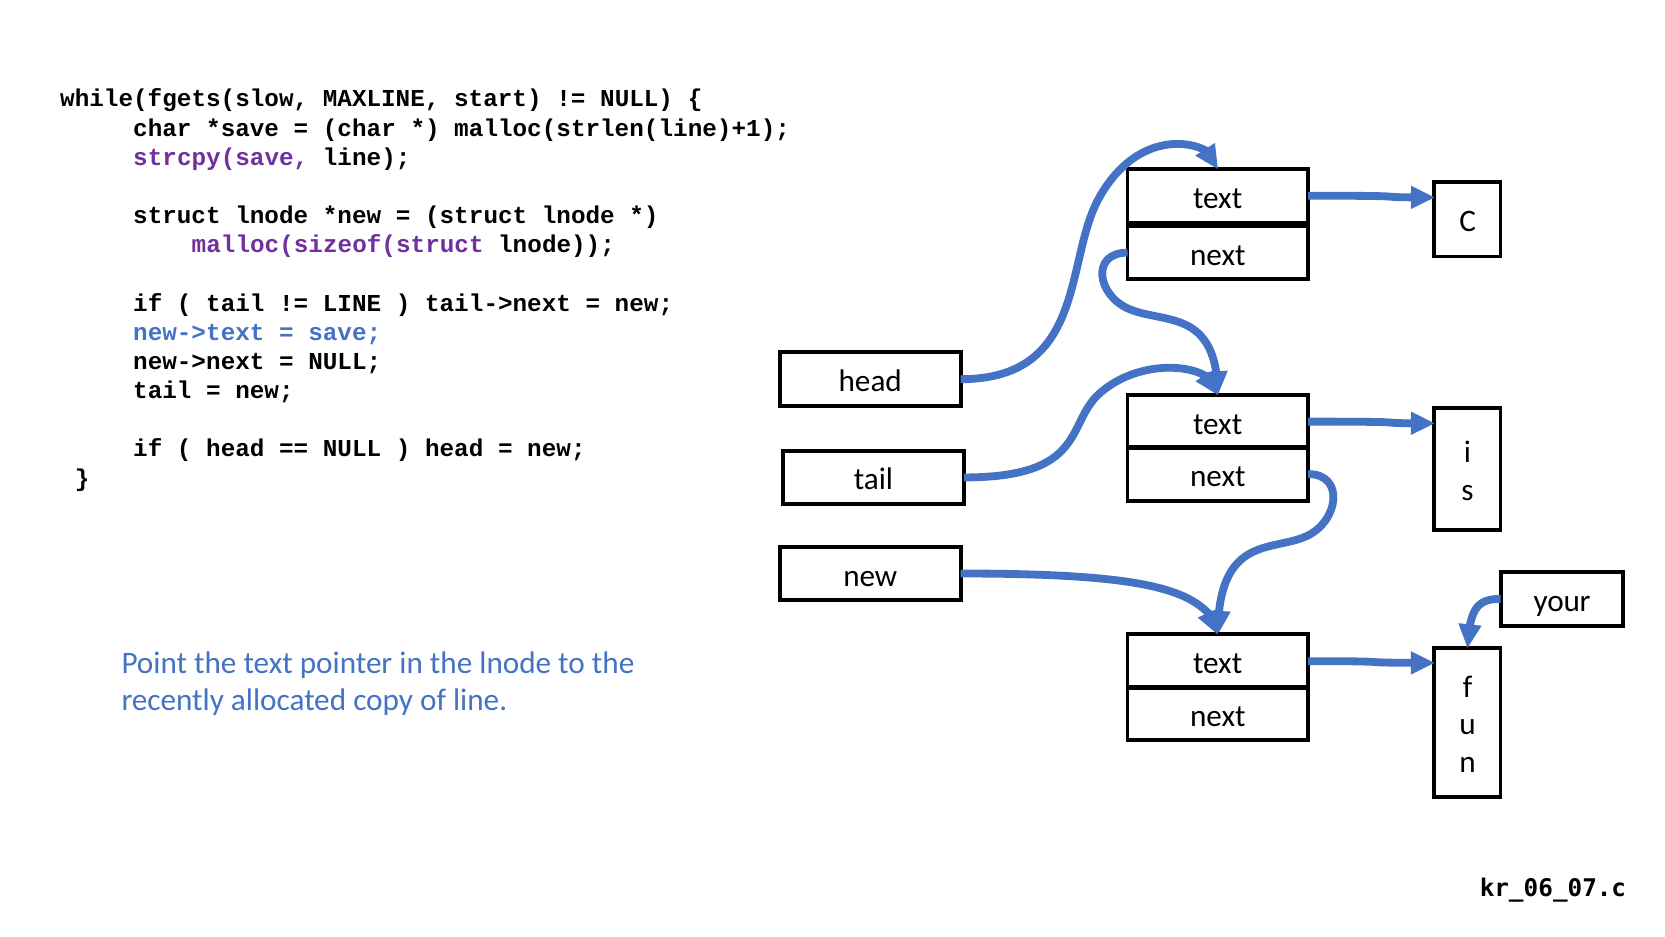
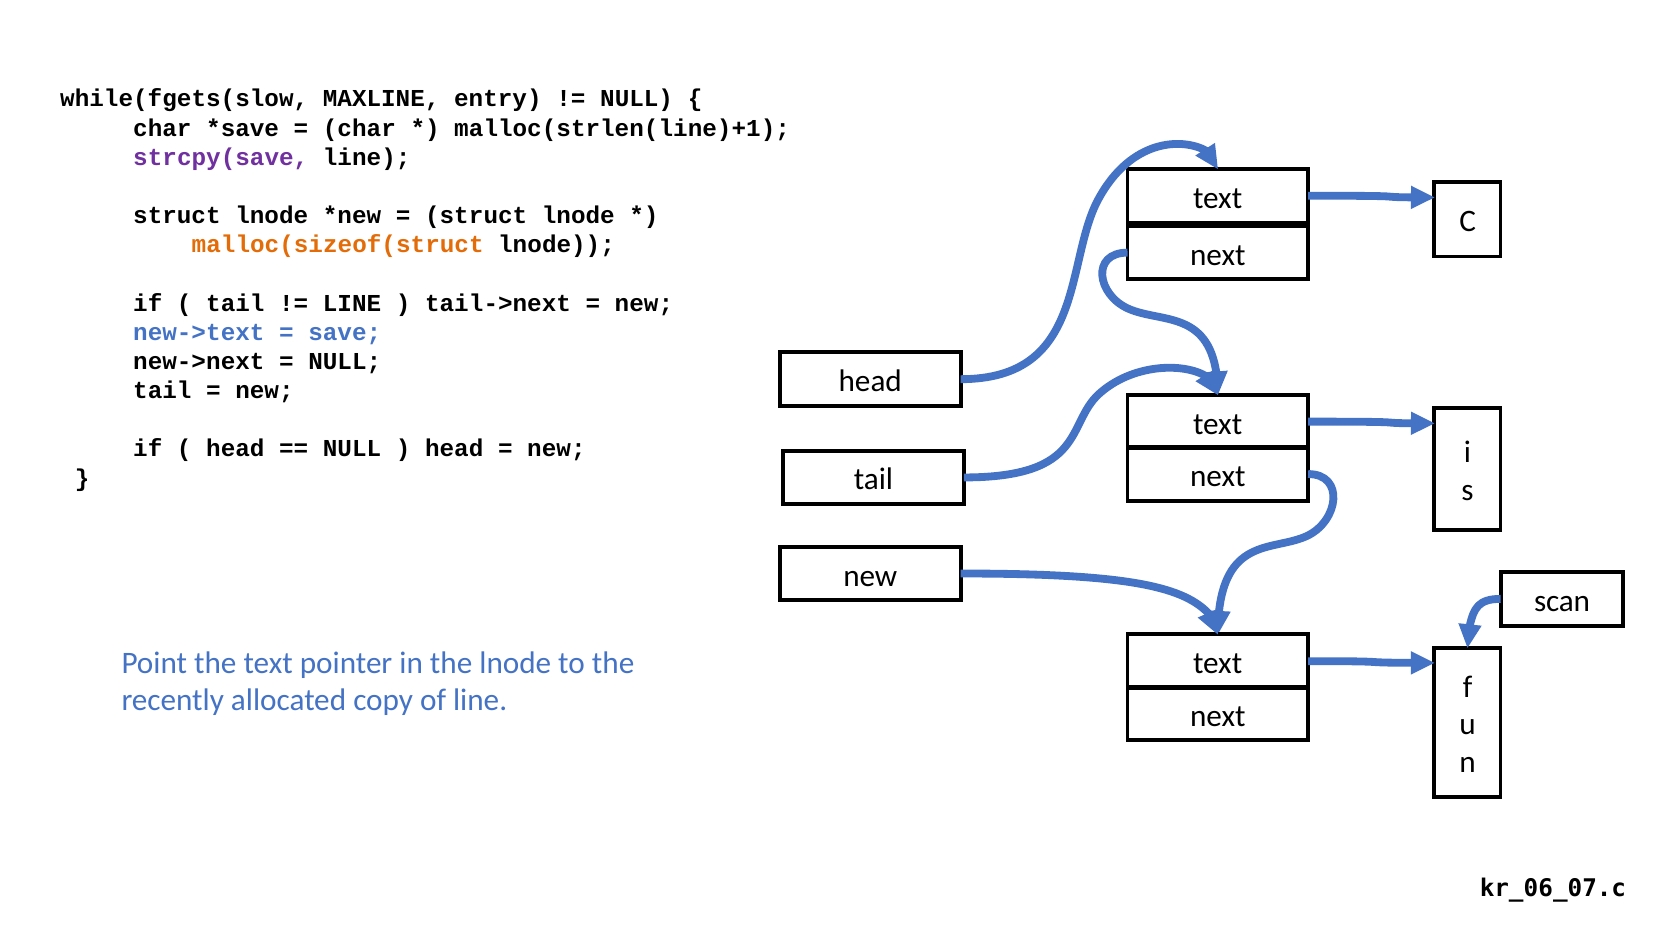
start: start -> entry
malloc(sizeof(struct colour: purple -> orange
your: your -> scan
